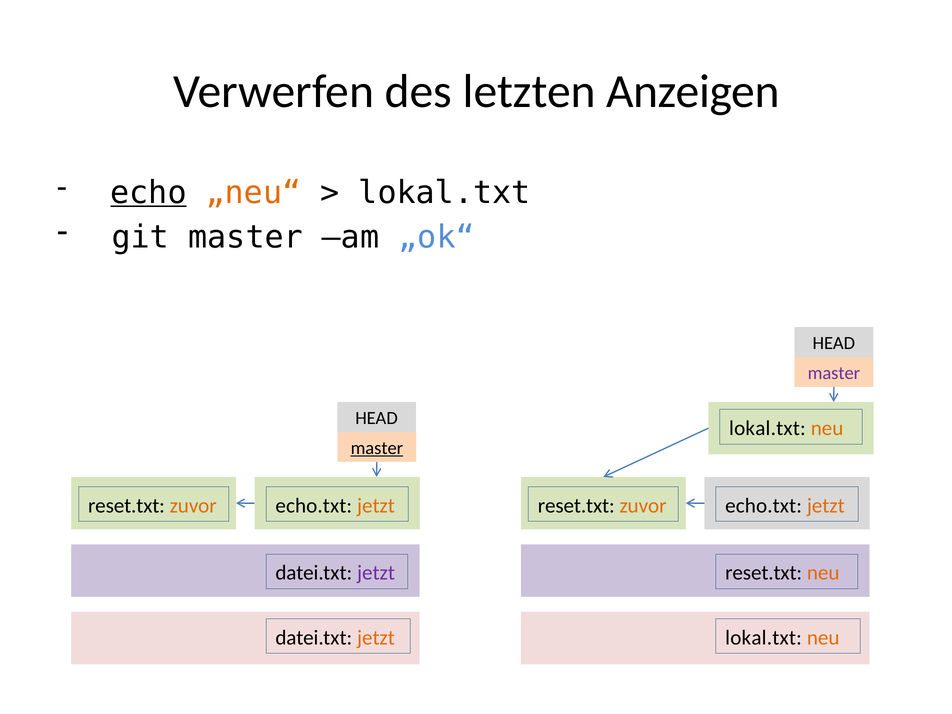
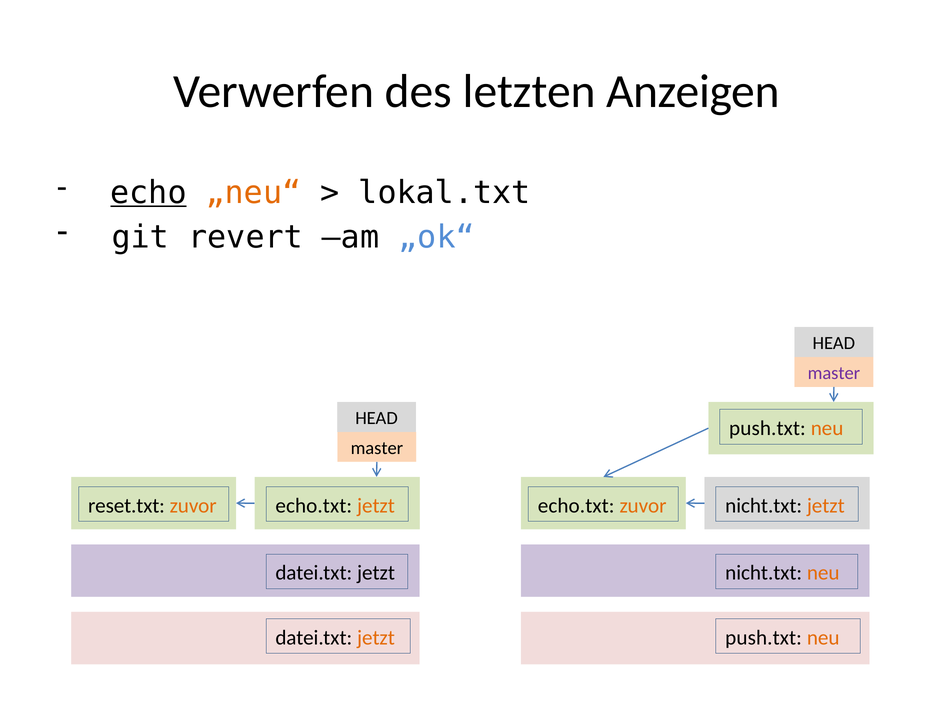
git master: master -> revert
lokal.txt at (767, 428): lokal.txt -> push.txt
master at (377, 448) underline: present -> none
reset.txt at (576, 506): reset.txt -> echo.txt
echo.txt at (764, 506): echo.txt -> nicht.txt
jetzt at (376, 573) colour: purple -> black
reset.txt at (764, 573): reset.txt -> nicht.txt
lokal.txt at (764, 638): lokal.txt -> push.txt
